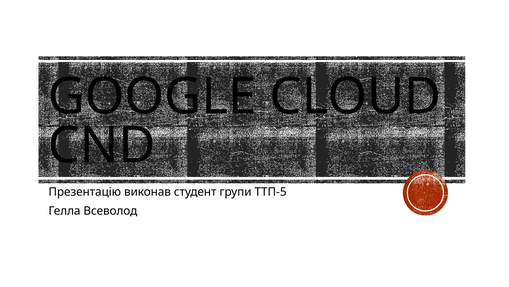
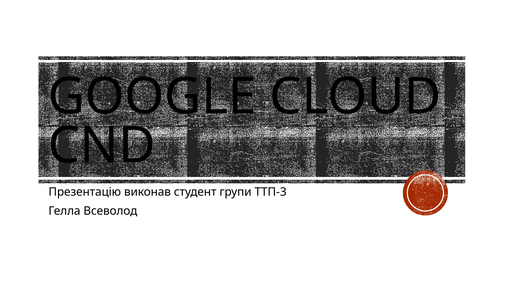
ТТП-5: ТТП-5 -> ТТП-3
